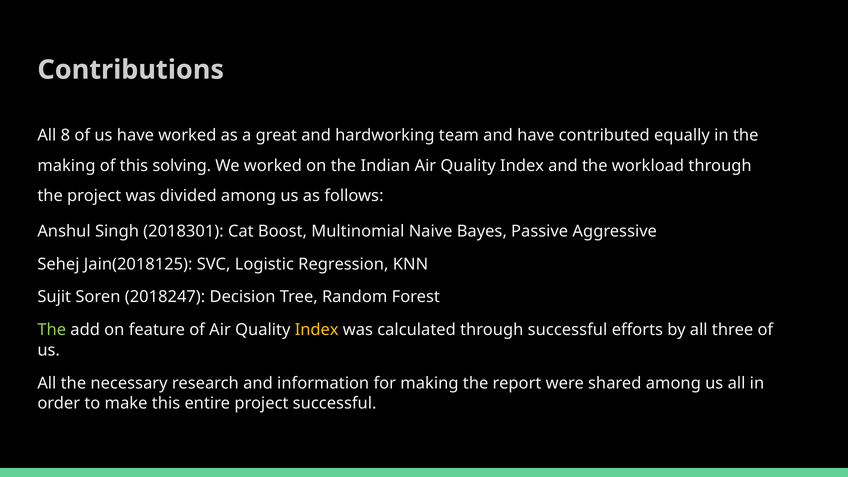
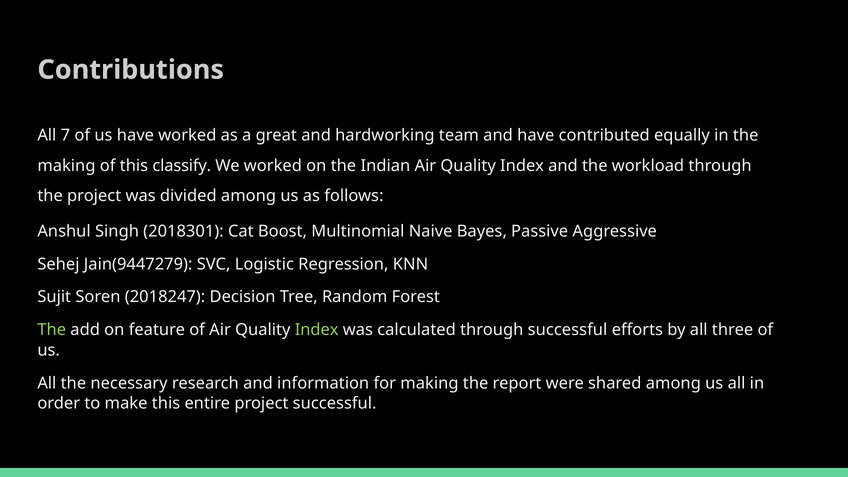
8: 8 -> 7
solving: solving -> classify
Jain(2018125: Jain(2018125 -> Jain(9447279
Index at (317, 330) colour: yellow -> light green
